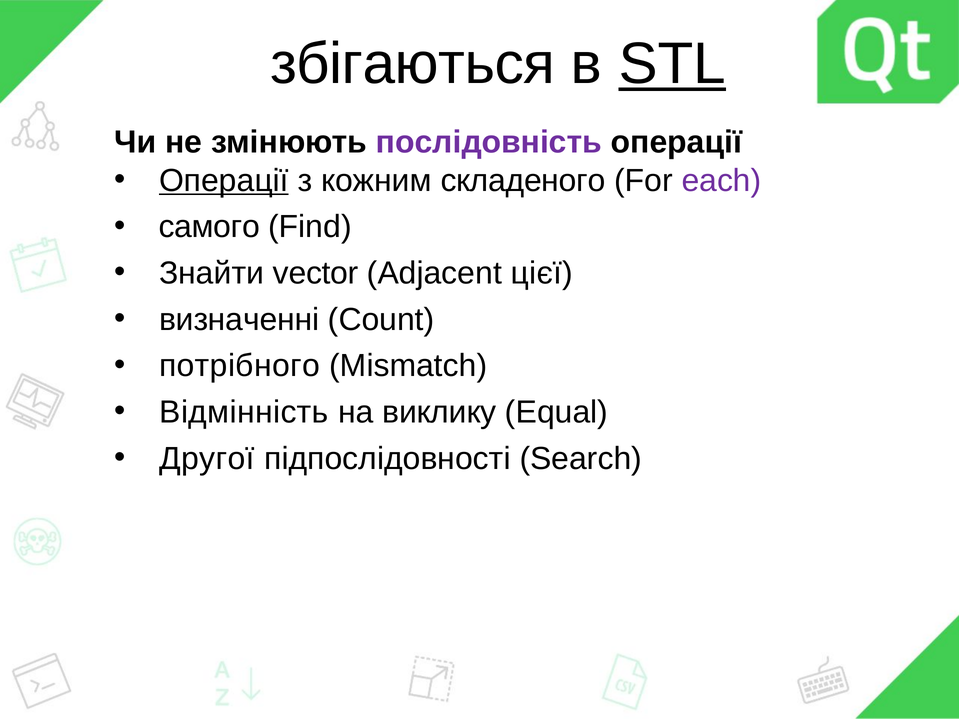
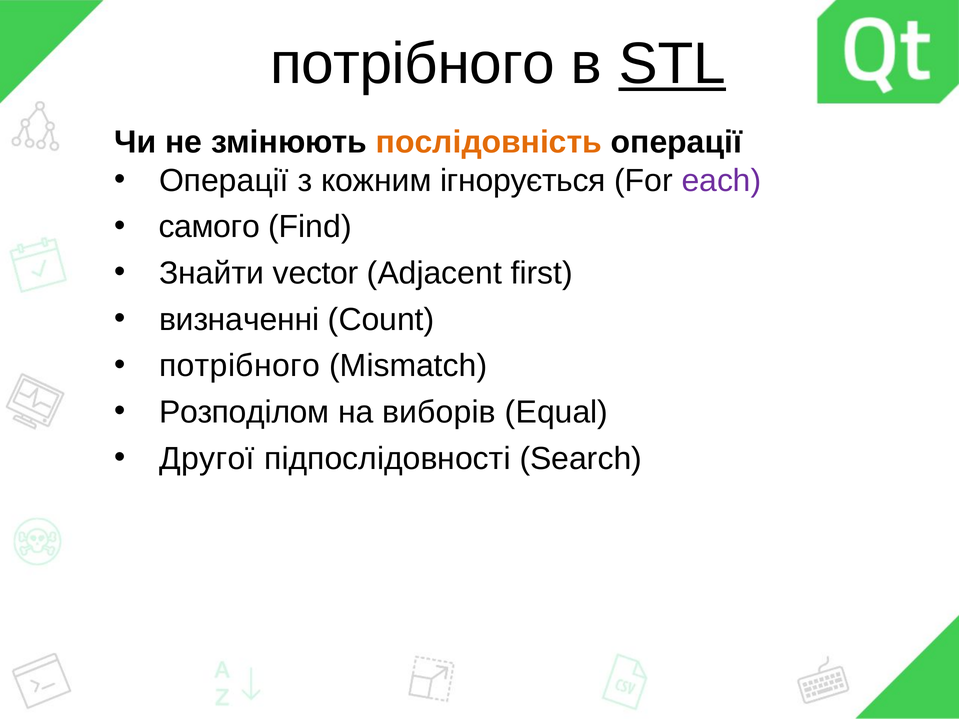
збігаються at (413, 64): збігаються -> потрібного
послідовність colour: purple -> orange
Операції at (224, 181) underline: present -> none
складеного: складеного -> ігнорується
цієї: цієї -> first
Відмінність: Відмінність -> Розподілом
виклику: виклику -> виборів
